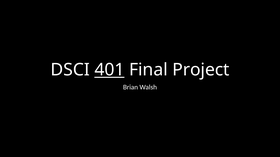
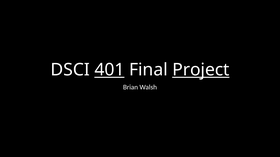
Project underline: none -> present
